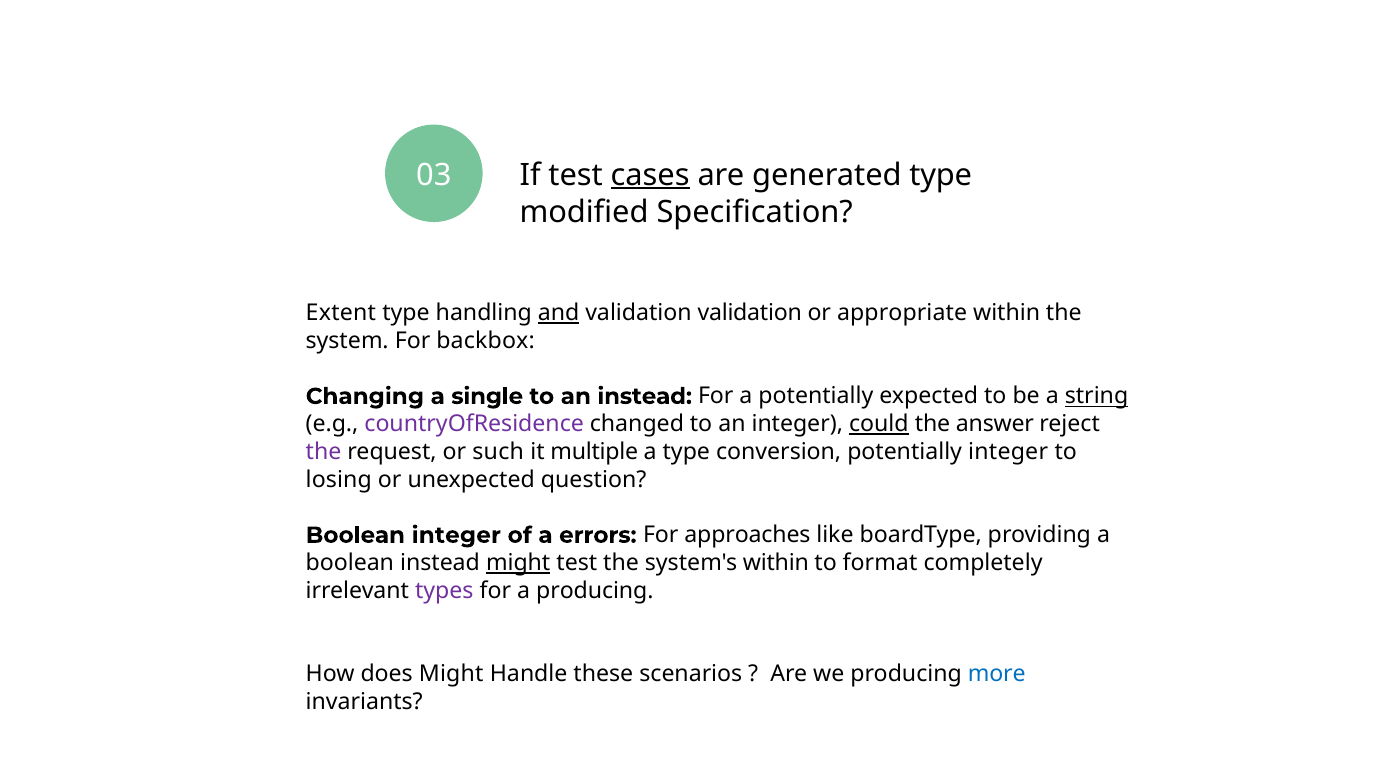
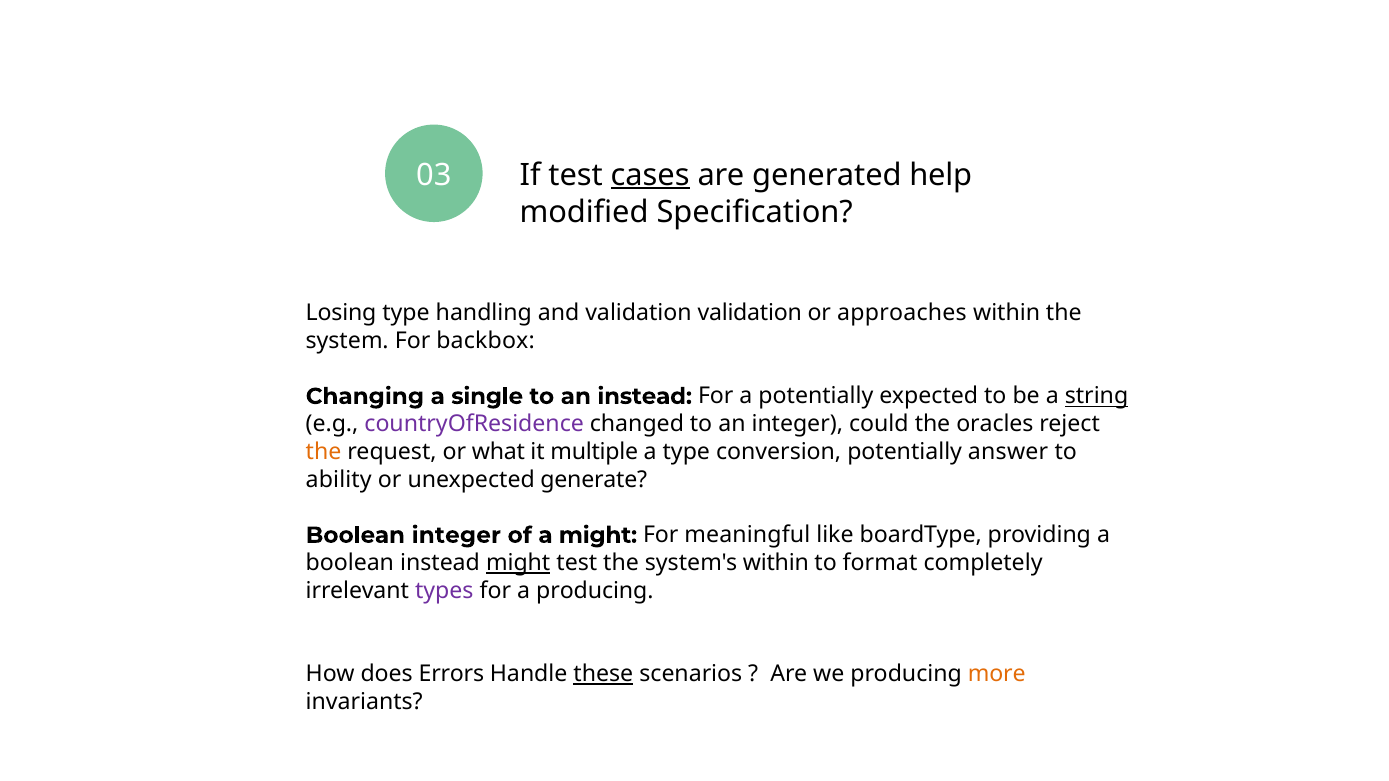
generated type: type -> help
Extent: Extent -> Losing
and underline: present -> none
appropriate: appropriate -> approaches
could underline: present -> none
answer: answer -> oracles
the at (324, 452) colour: purple -> orange
such: such -> what
potentially integer: integer -> answer
losing: losing -> ability
question: question -> generate
a errors: errors -> might
approaches: approaches -> meaningful
does Might: Might -> Errors
these underline: none -> present
more colour: blue -> orange
